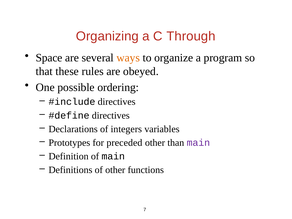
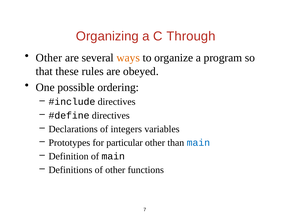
Space at (49, 58): Space -> Other
preceded: preceded -> particular
main at (198, 143) colour: purple -> blue
